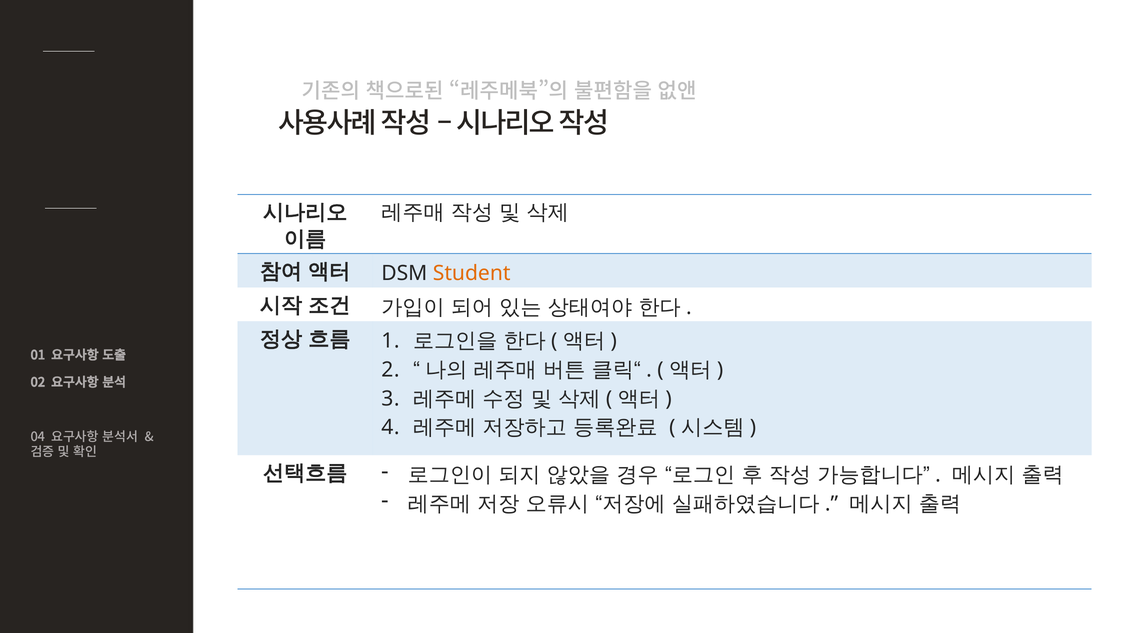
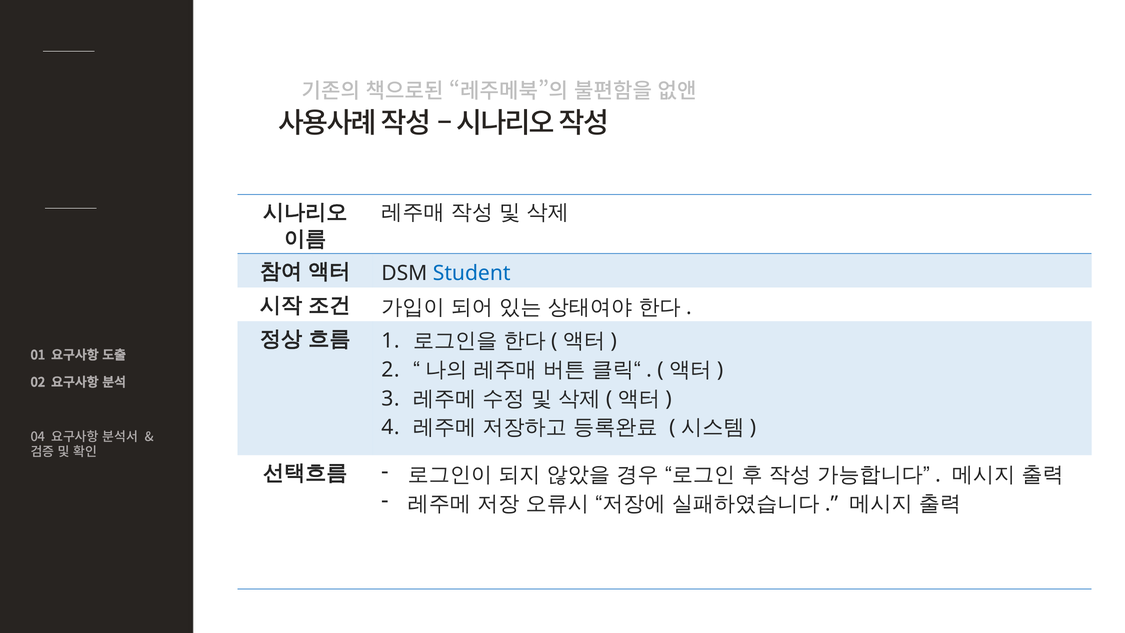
Student colour: orange -> blue
